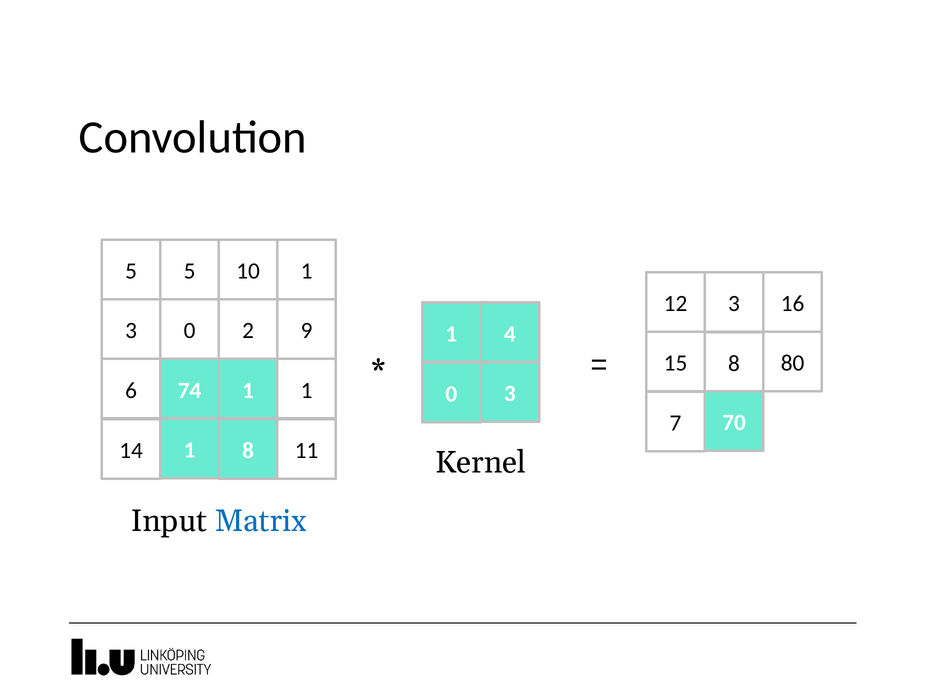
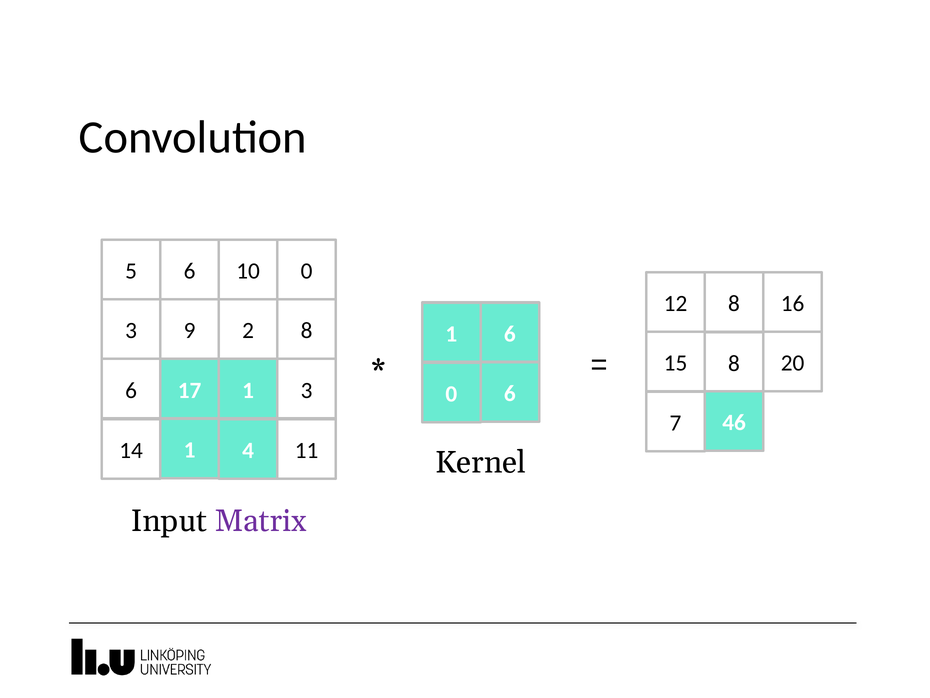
5 5: 5 -> 6
10 1: 1 -> 0
12 3: 3 -> 8
3 0: 0 -> 9
2 9: 9 -> 8
1 4: 4 -> 6
80: 80 -> 20
74: 74 -> 17
1 1: 1 -> 3
0 3: 3 -> 6
70: 70 -> 46
1 8: 8 -> 4
Matrix colour: blue -> purple
